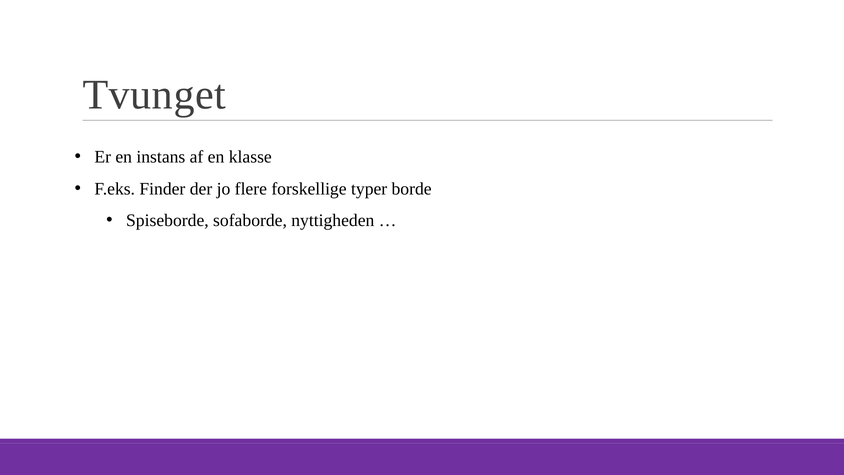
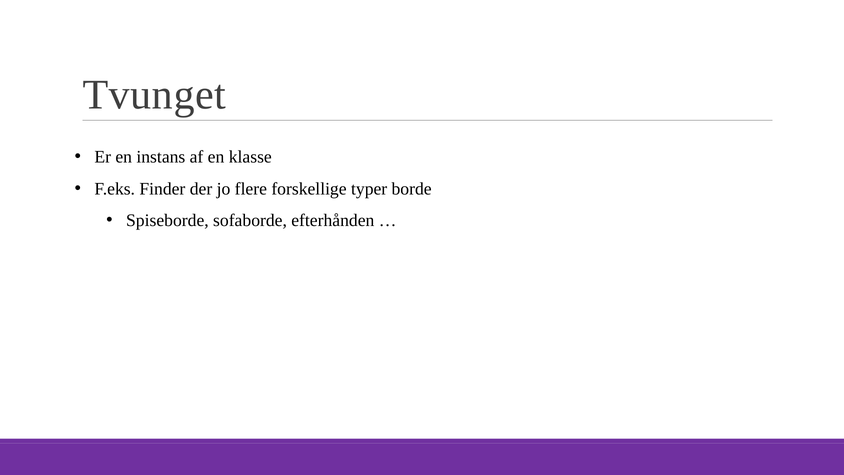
nyttigheden: nyttigheden -> efterhånden
